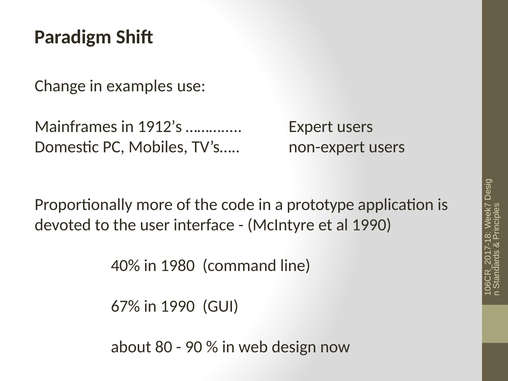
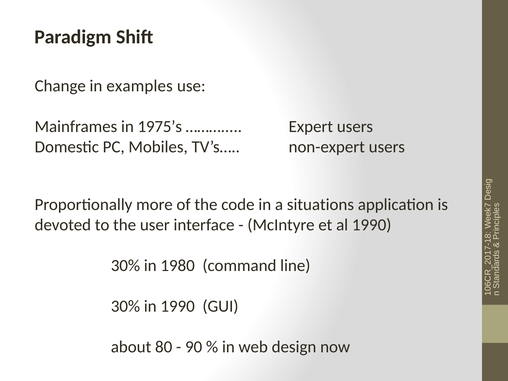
1912’s: 1912’s -> 1975’s
prototype: prototype -> situations
40% at (125, 265): 40% -> 30%
67% at (125, 306): 67% -> 30%
